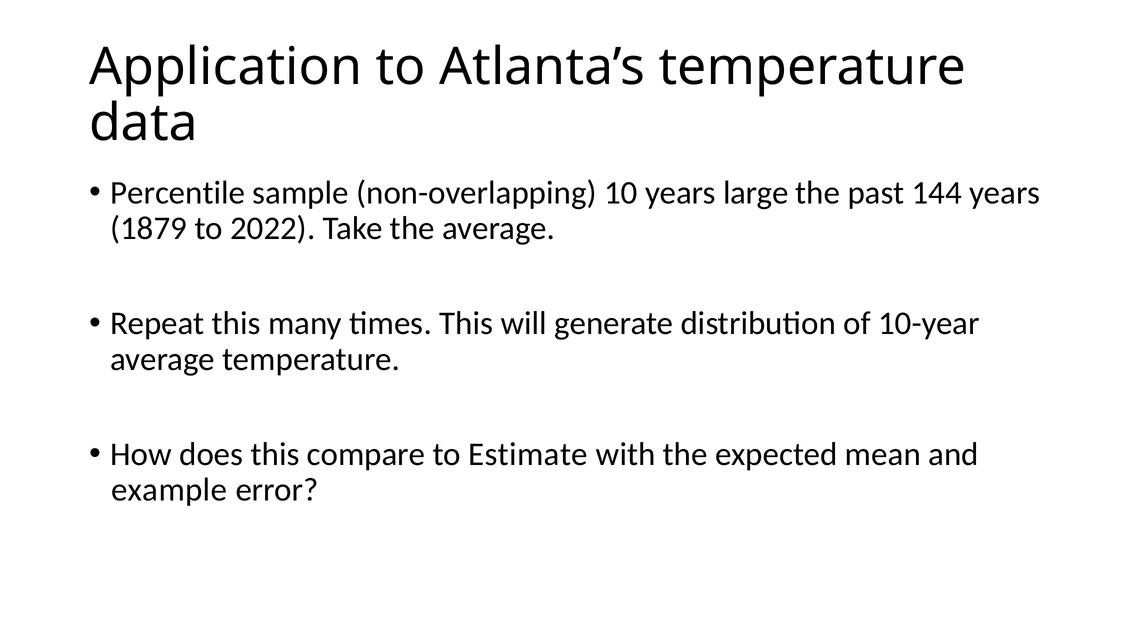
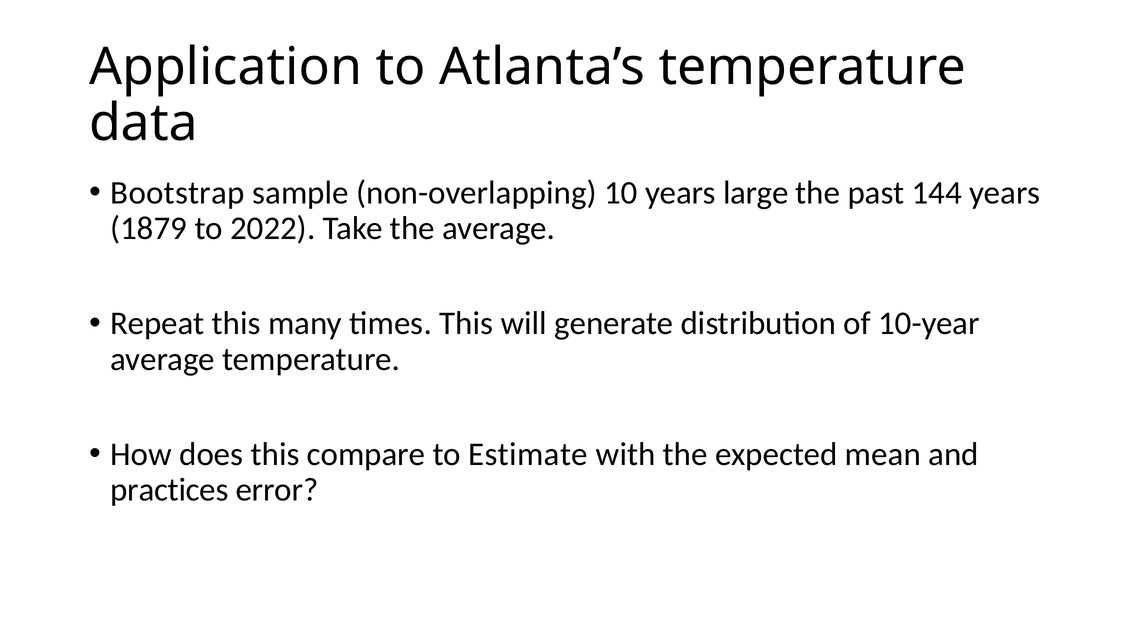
Percentile: Percentile -> Bootstrap
example: example -> practices
